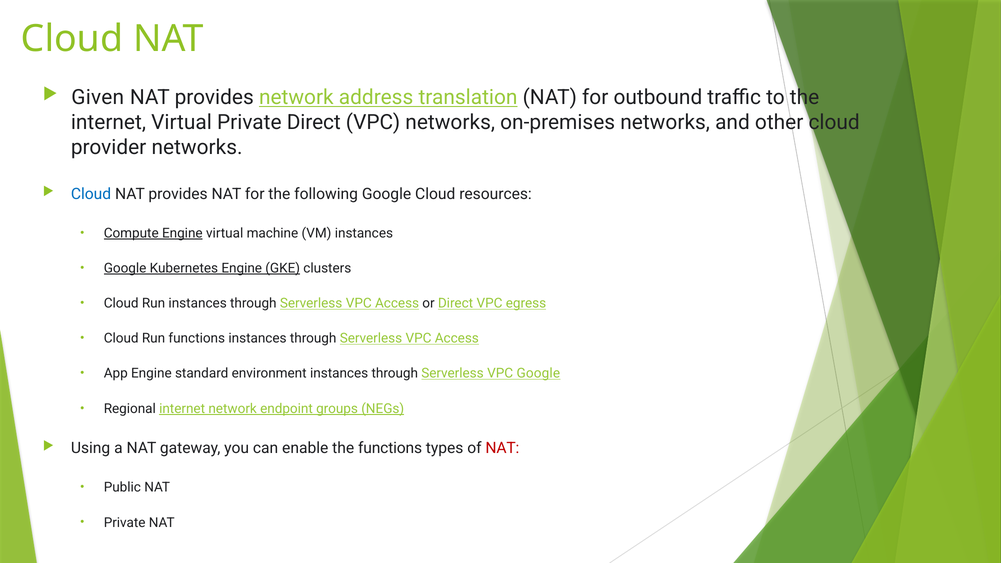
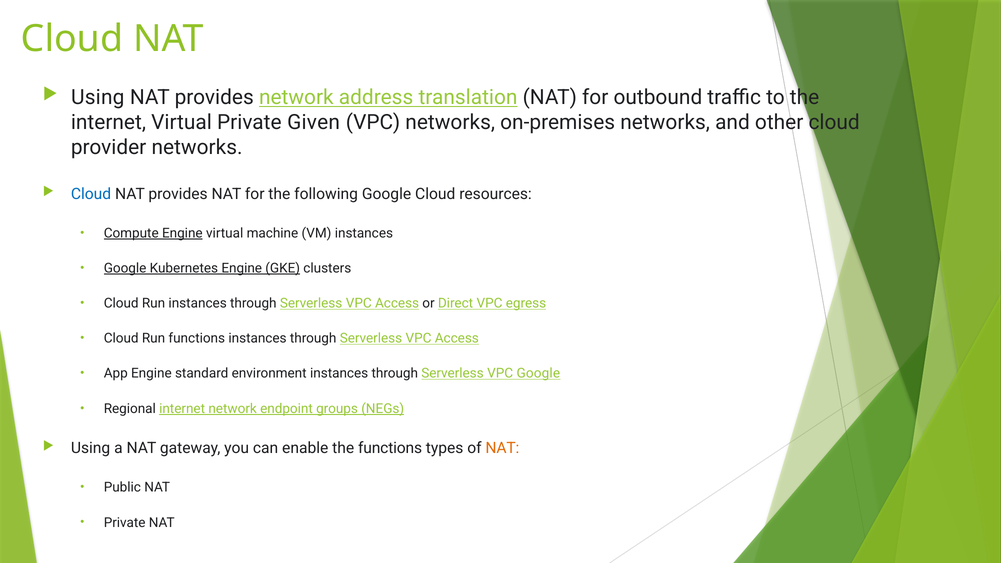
Given at (98, 97): Given -> Using
Private Direct: Direct -> Given
NAT at (502, 448) colour: red -> orange
